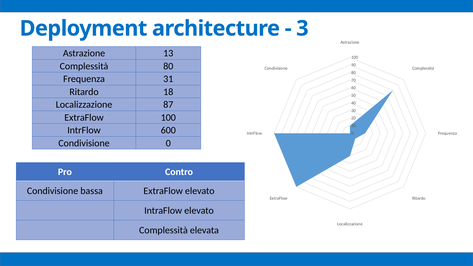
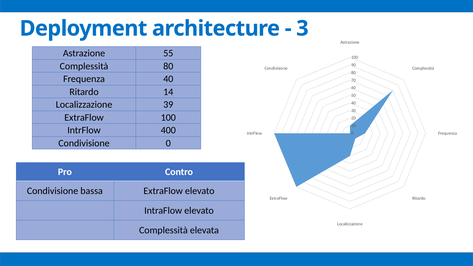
13: 13 -> 55
Frequenza 31: 31 -> 40
18: 18 -> 14
87: 87 -> 39
600: 600 -> 400
